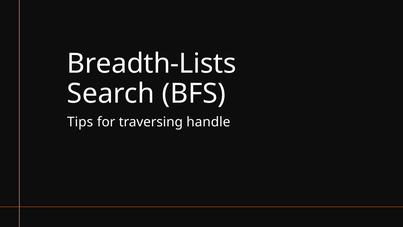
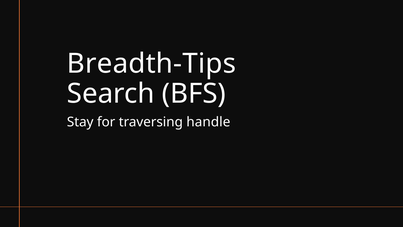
Breadth-Lists: Breadth-Lists -> Breadth-Tips
Tips: Tips -> Stay
